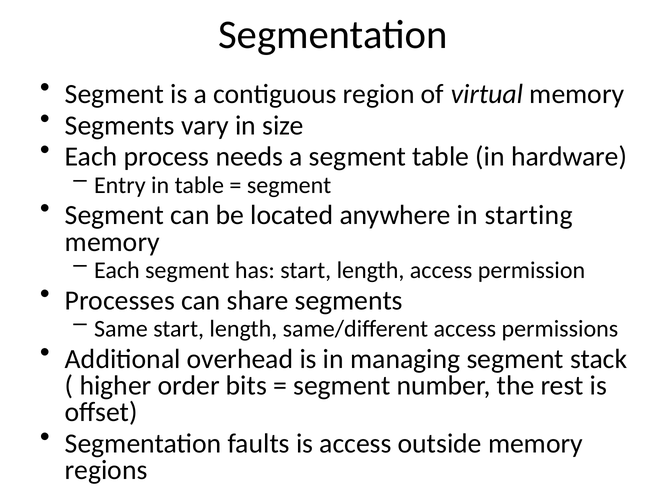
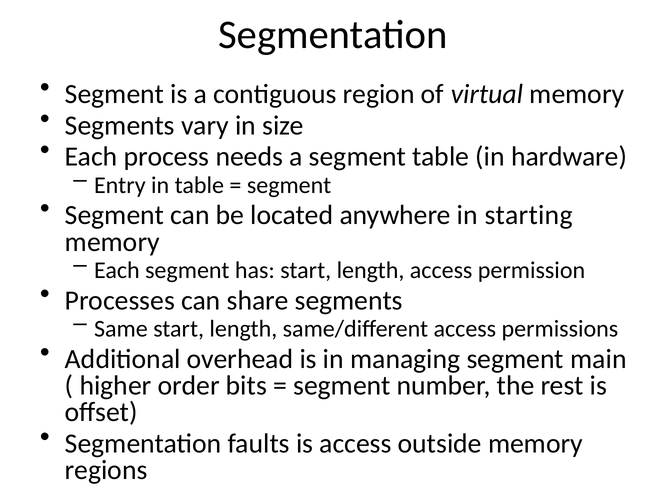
stack: stack -> main
